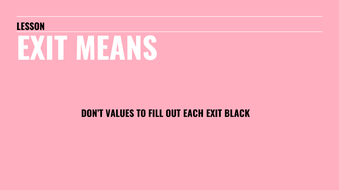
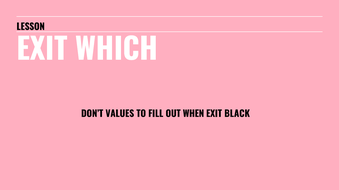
MEANS: MEANS -> WHICH
EACH: EACH -> WHEN
